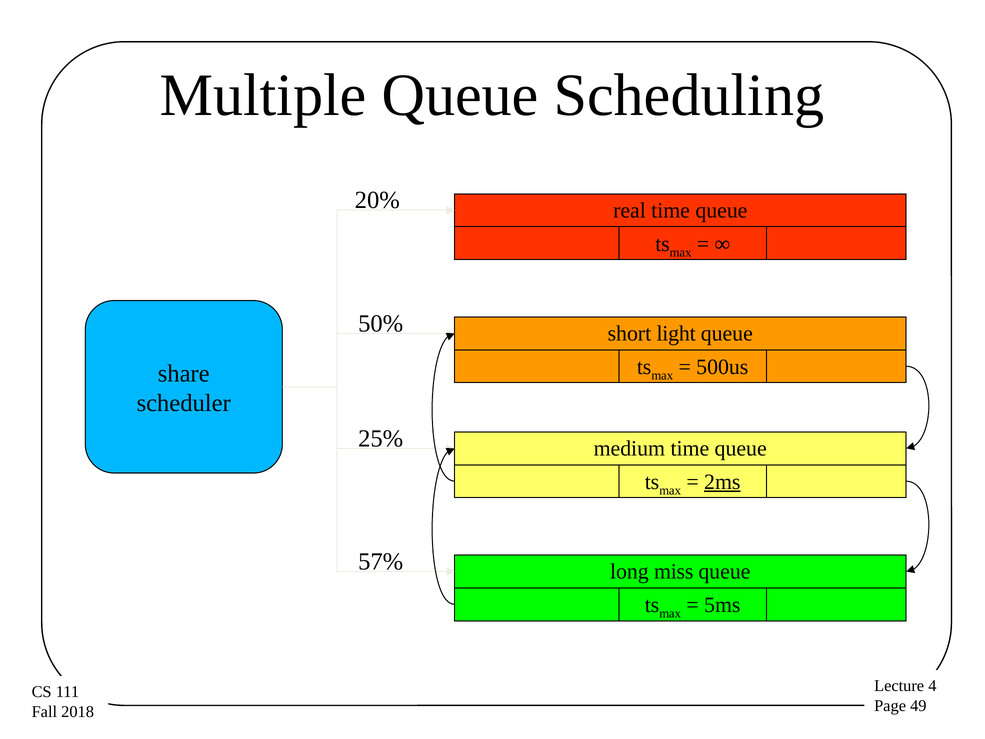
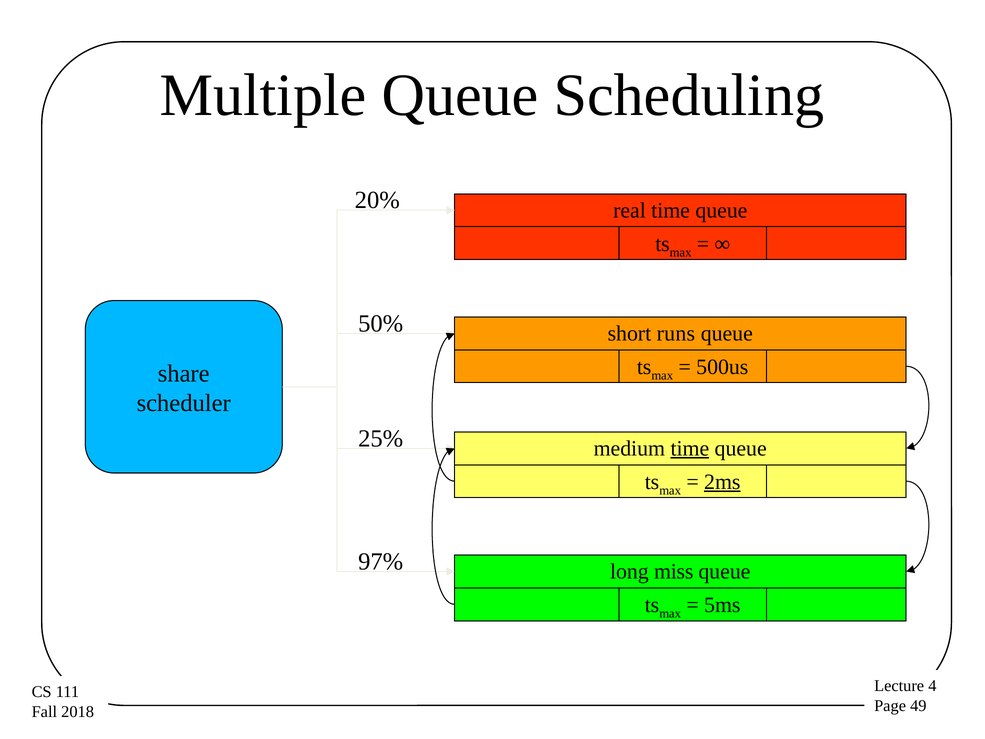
light: light -> runs
time at (690, 448) underline: none -> present
57%: 57% -> 97%
